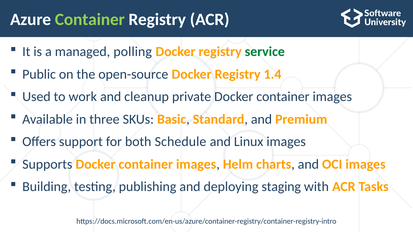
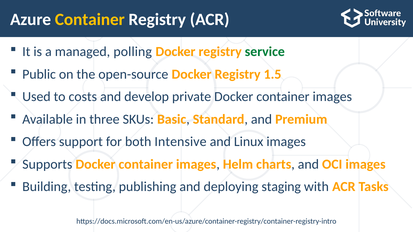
Container at (90, 20) colour: light green -> yellow
1.4: 1.4 -> 1.5
work: work -> costs
cleanup: cleanup -> develop
Schedule: Schedule -> Intensive
